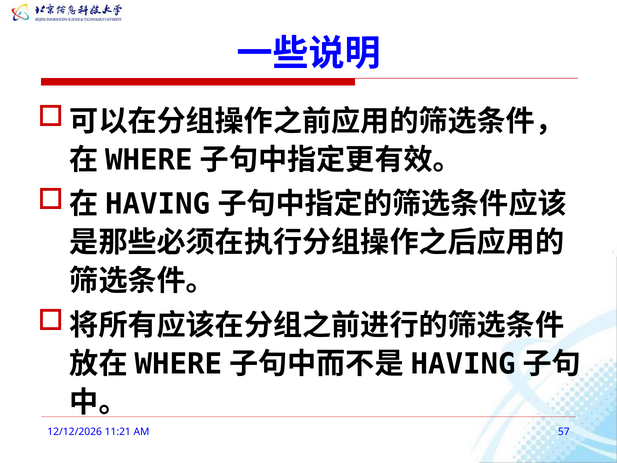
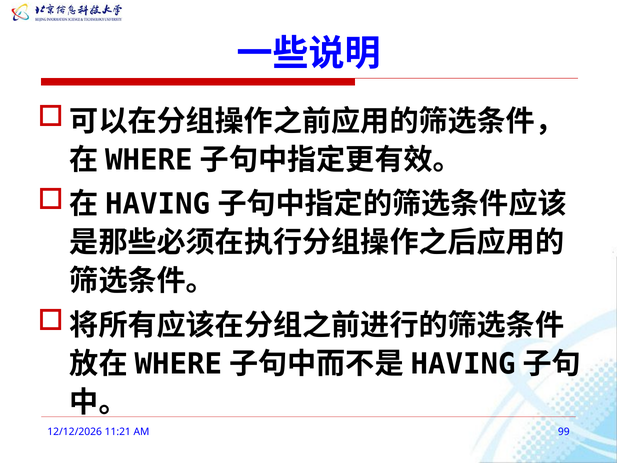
57: 57 -> 99
